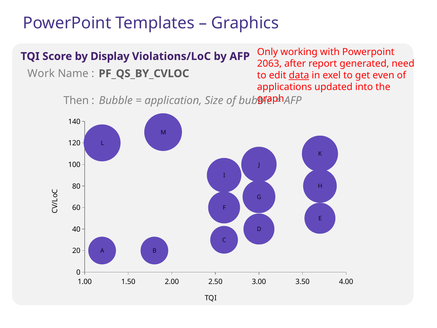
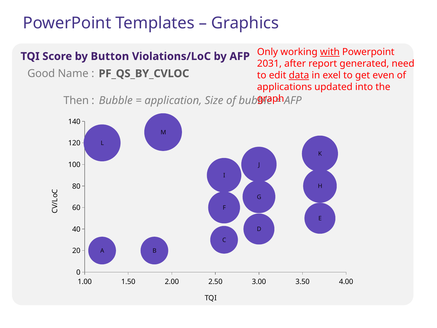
with underline: none -> present
Display: Display -> Button
2063: 2063 -> 2031
Work: Work -> Good
